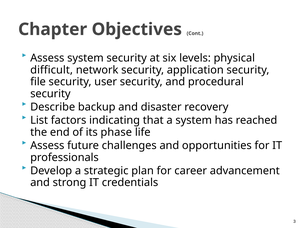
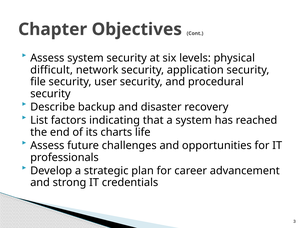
phase: phase -> charts
